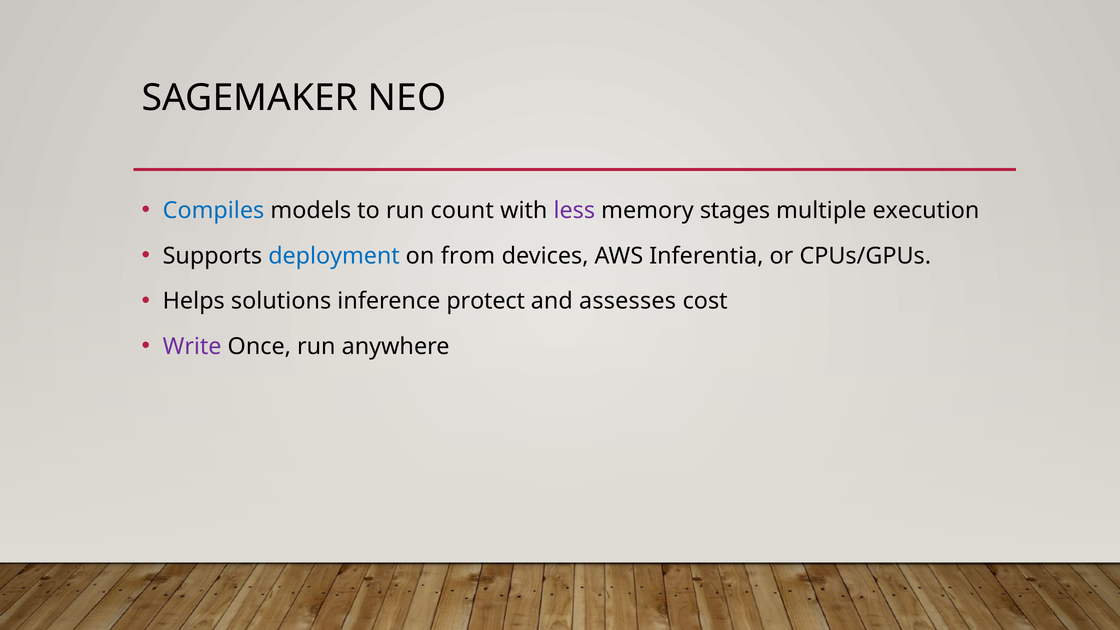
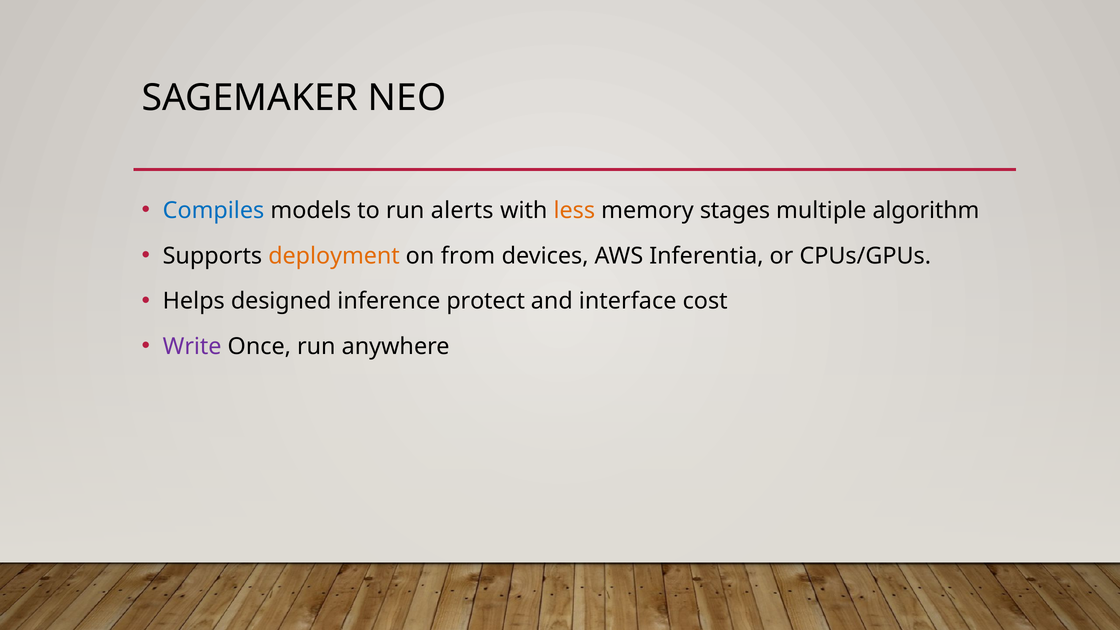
count: count -> alerts
less colour: purple -> orange
execution: execution -> algorithm
deployment colour: blue -> orange
solutions: solutions -> designed
assesses: assesses -> interface
